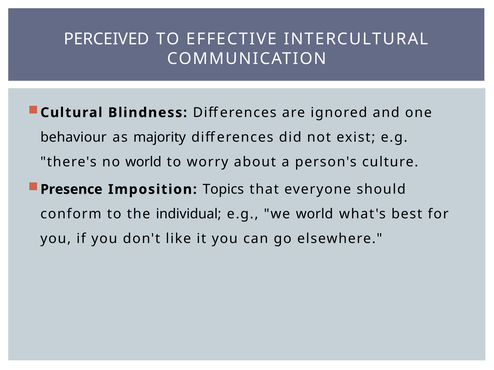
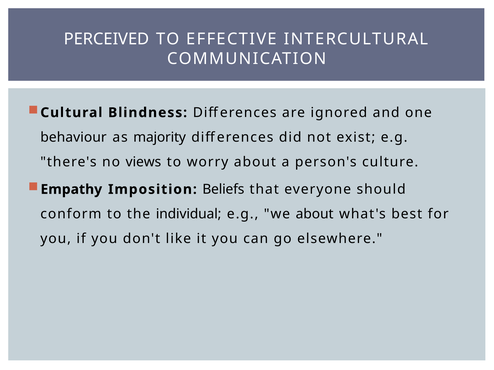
no world: world -> views
Presence: Presence -> Empathy
Topics: Topics -> Beliefs
we world: world -> about
